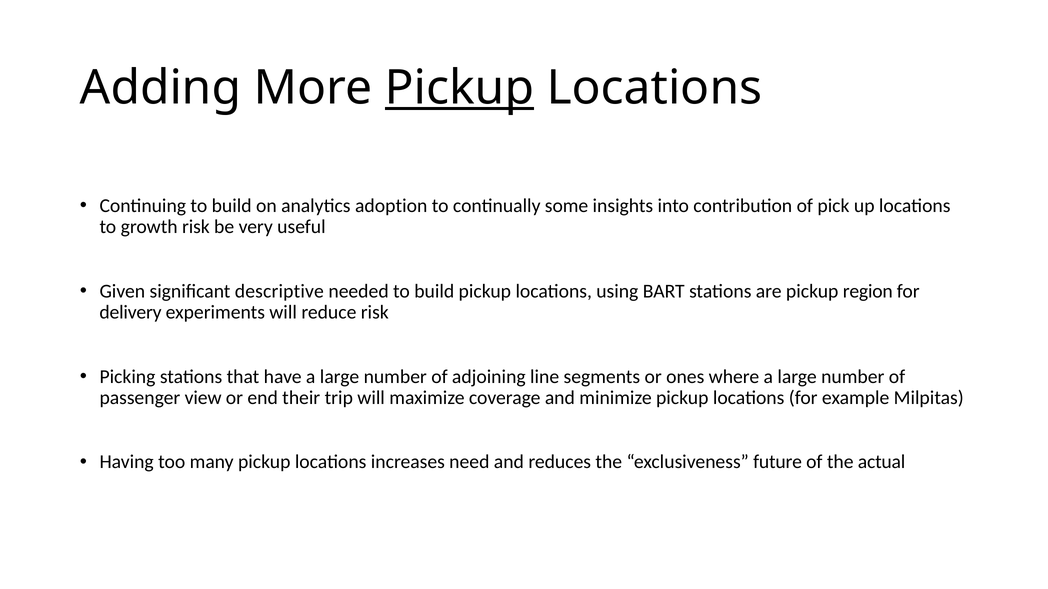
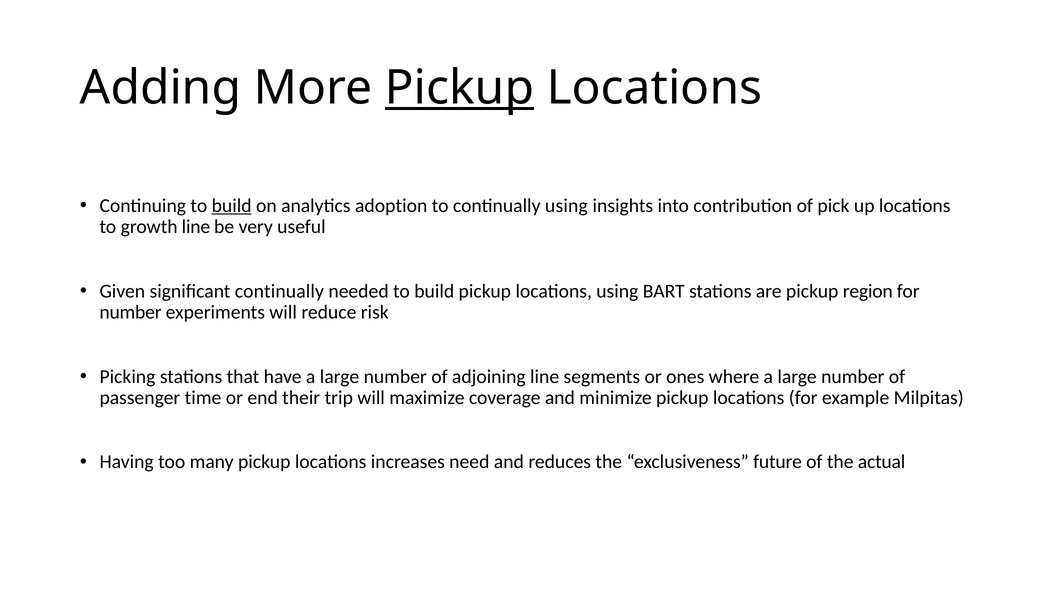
build at (232, 206) underline: none -> present
continually some: some -> using
growth risk: risk -> line
significant descriptive: descriptive -> continually
delivery at (131, 313): delivery -> number
view: view -> time
